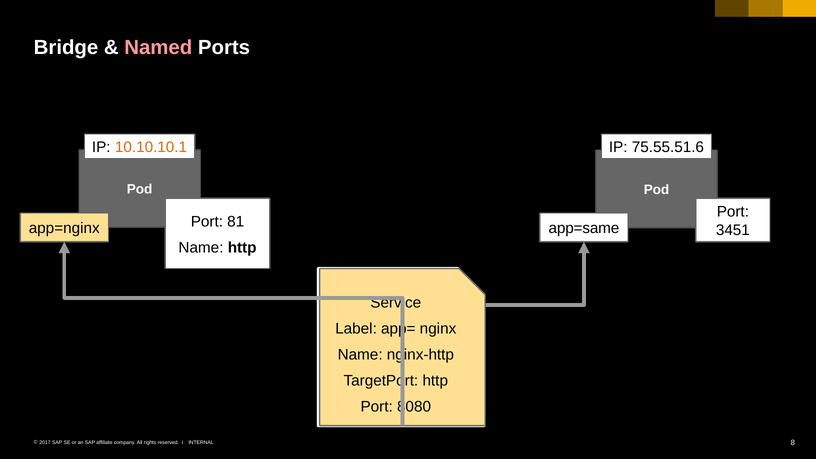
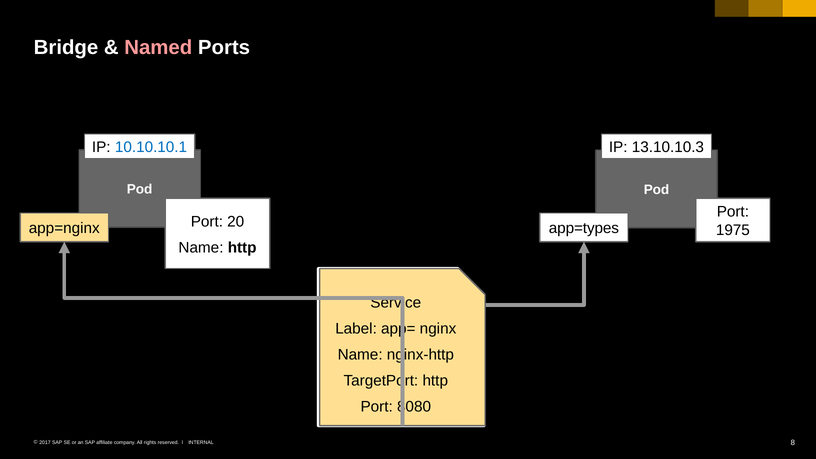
10.10.10.1 colour: orange -> blue
75.55.51.6: 75.55.51.6 -> 13.10.10.3
81: 81 -> 20
app=same: app=same -> app=types
3451: 3451 -> 1975
